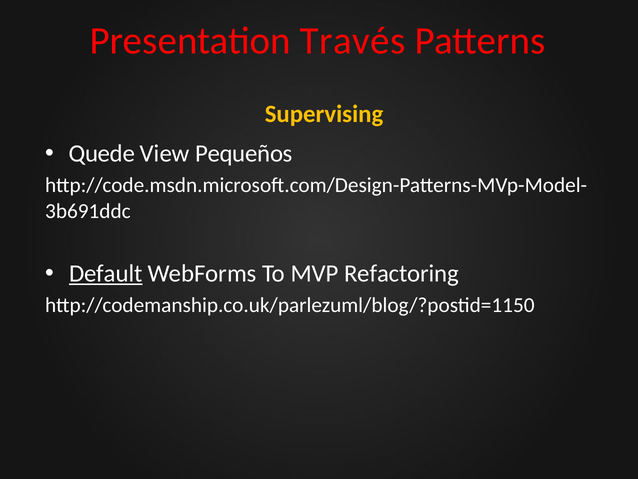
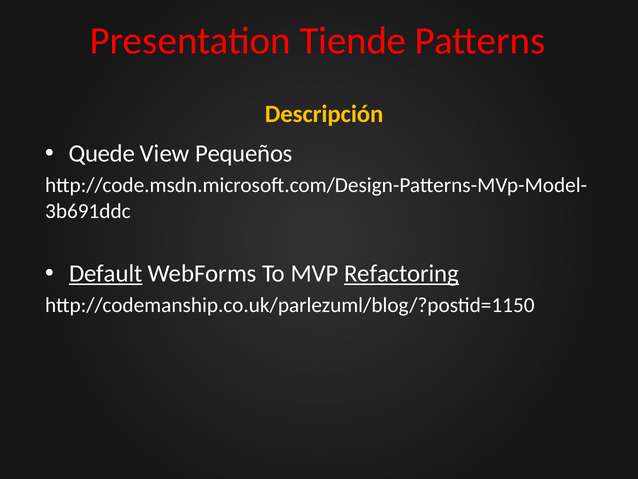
Través: Través -> Tiende
Supervising: Supervising -> Descripción
Refactoring underline: none -> present
